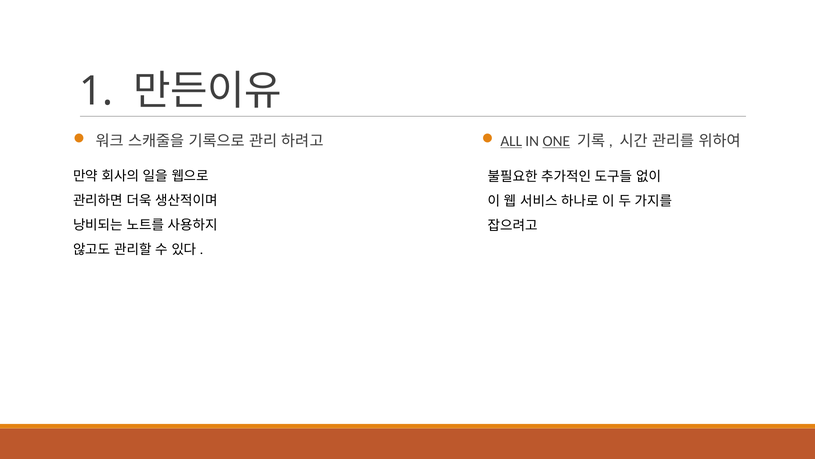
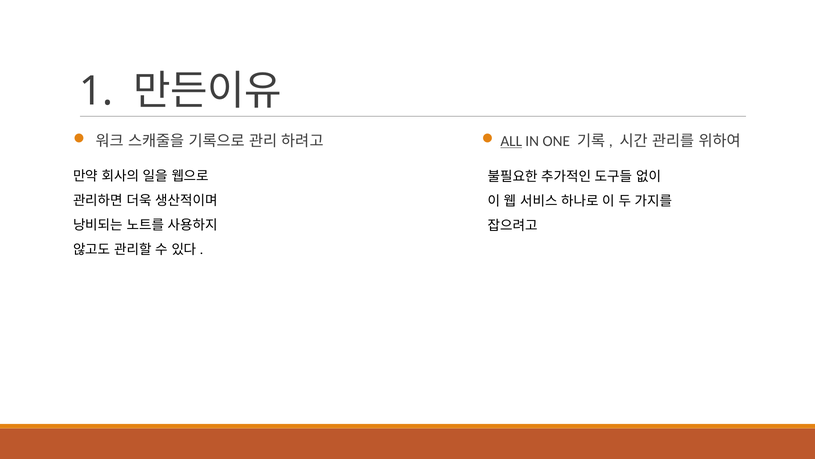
ONE underline: present -> none
